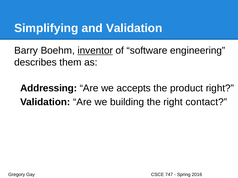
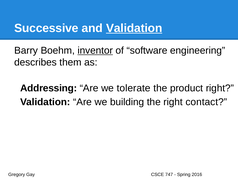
Simplifying: Simplifying -> Successive
Validation at (134, 28) underline: none -> present
accepts: accepts -> tolerate
